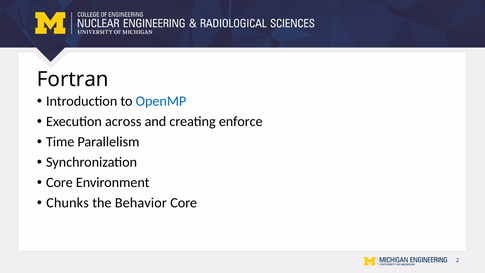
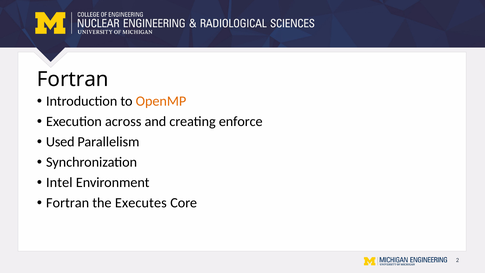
OpenMP colour: blue -> orange
Time: Time -> Used
Core at (59, 182): Core -> Intel
Chunks at (68, 203): Chunks -> Fortran
Behavior: Behavior -> Executes
